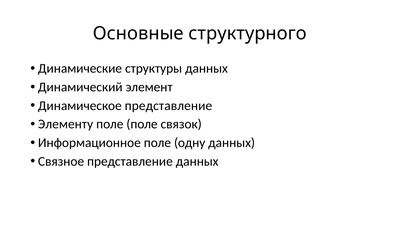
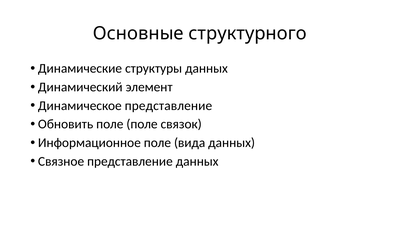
Элементу: Элементу -> Обновить
одну: одну -> вида
